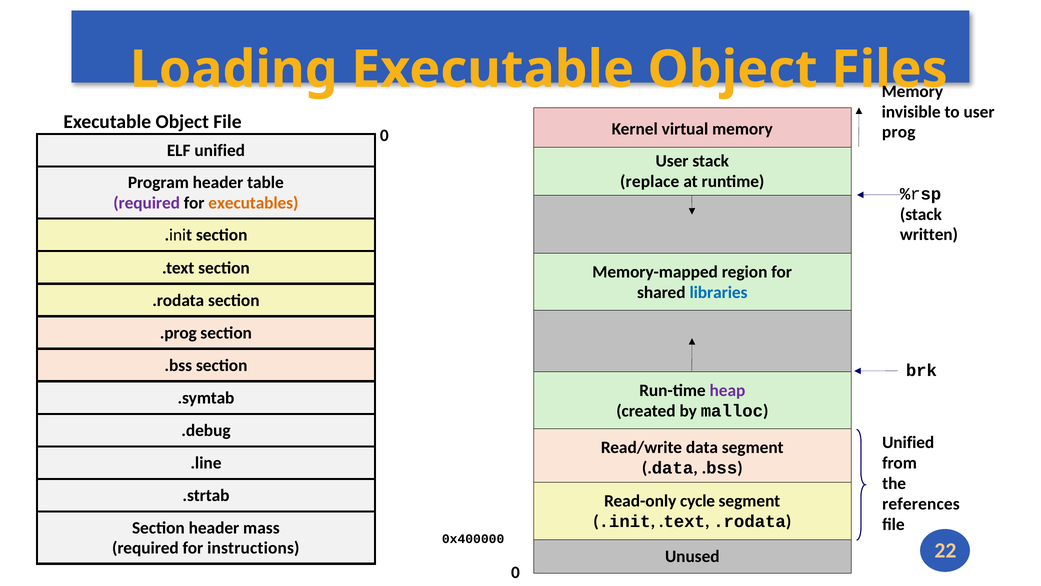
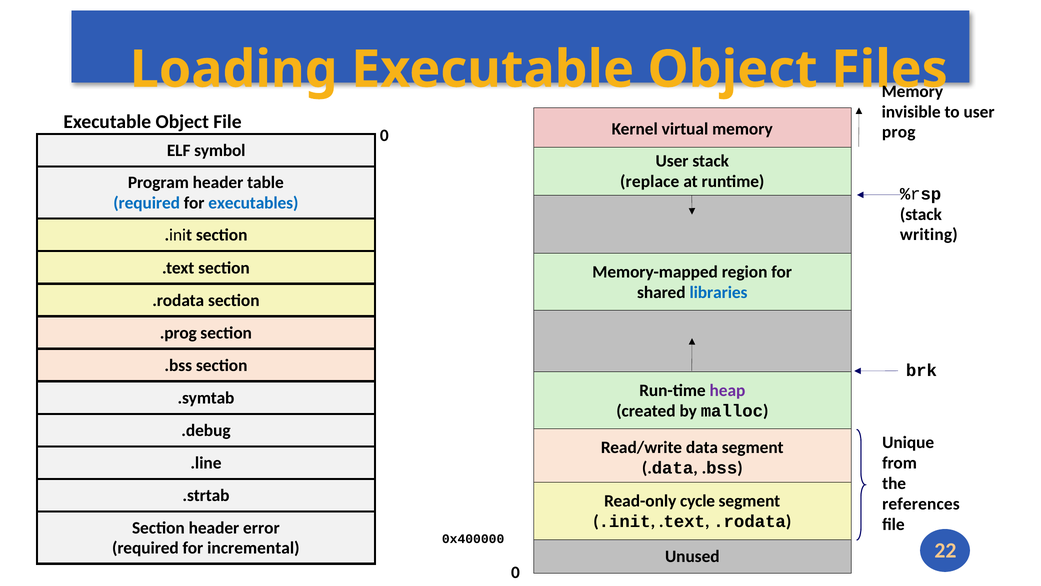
ELF unified: unified -> symbol
required at (147, 203) colour: purple -> blue
executables colour: orange -> blue
written: written -> writing
Unified at (908, 442): Unified -> Unique
mass: mass -> error
instructions: instructions -> incremental
